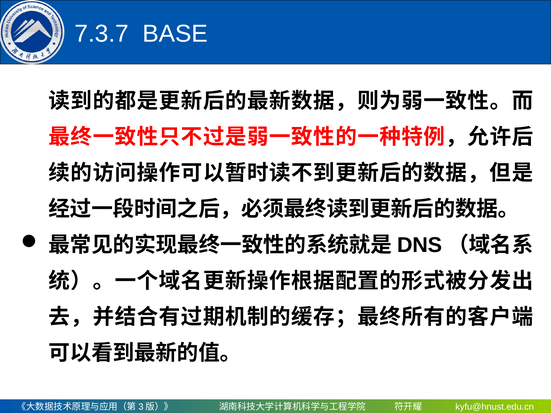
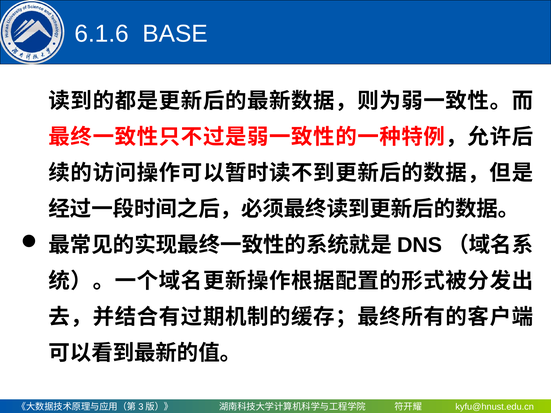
7.3.7: 7.3.7 -> 6.1.6
